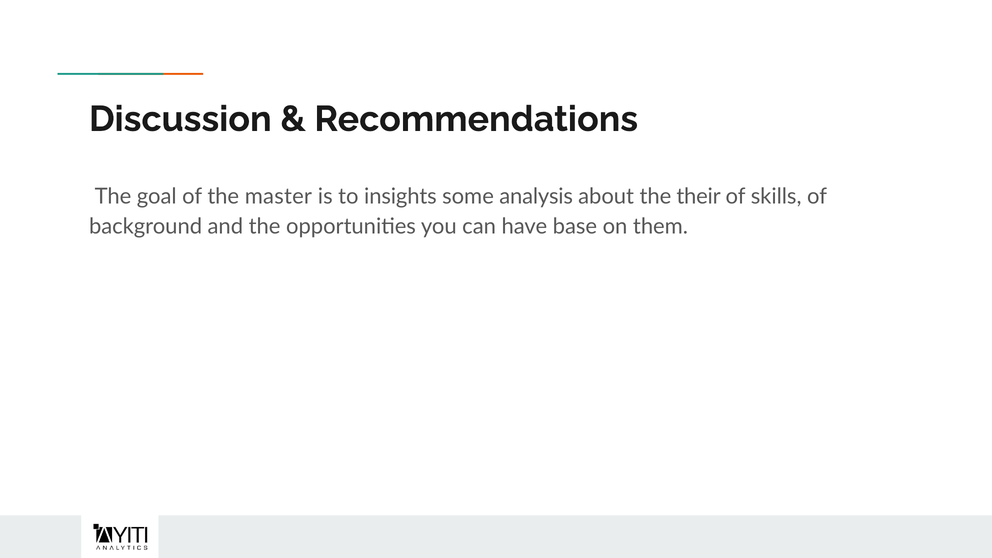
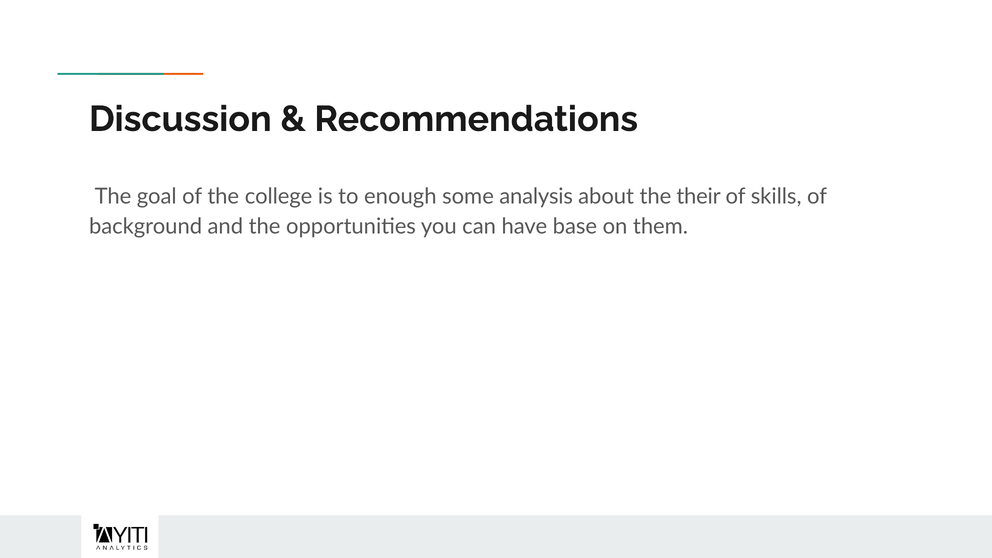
master: master -> college
insights: insights -> enough
